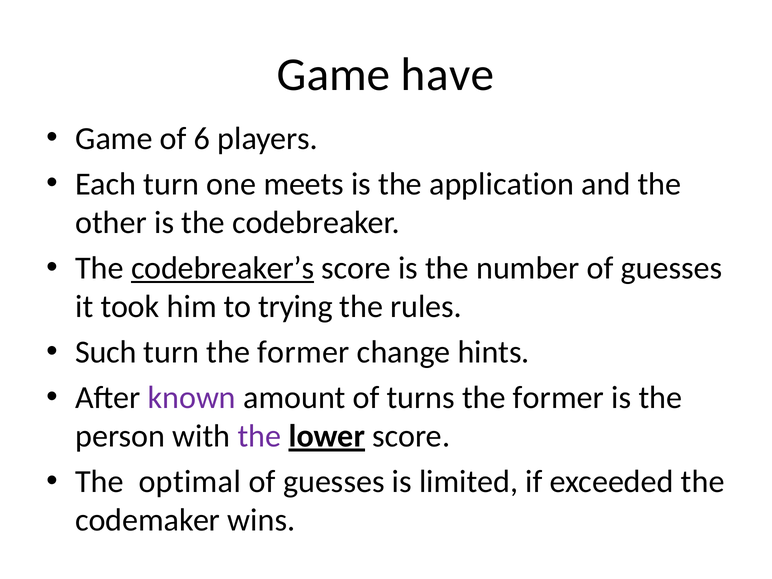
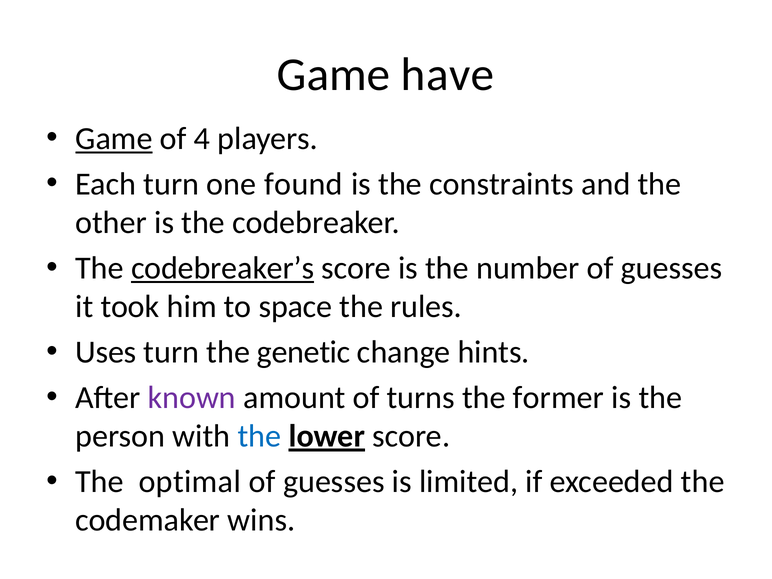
Game at (114, 139) underline: none -> present
6: 6 -> 4
meets: meets -> found
application: application -> constraints
trying: trying -> space
Such: Such -> Uses
turn the former: former -> genetic
the at (259, 436) colour: purple -> blue
